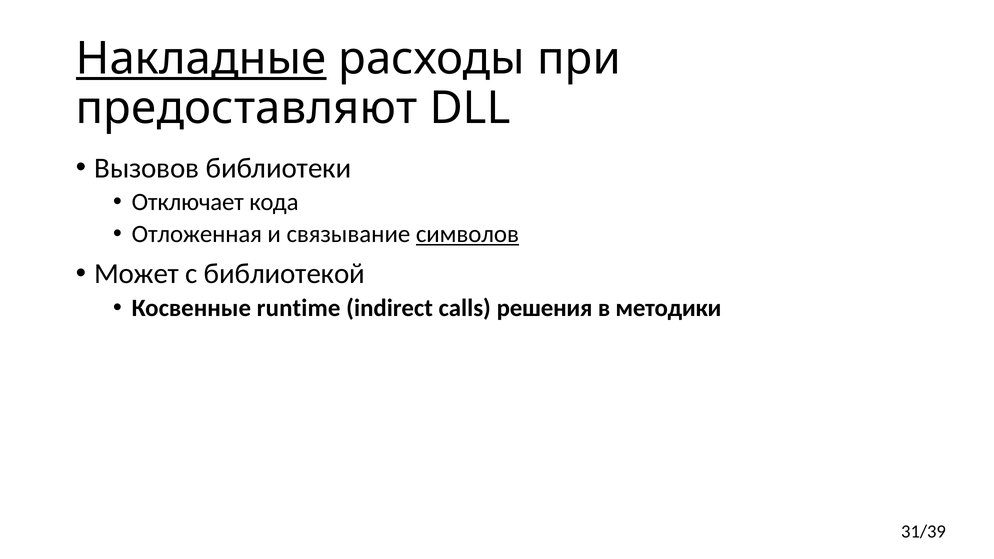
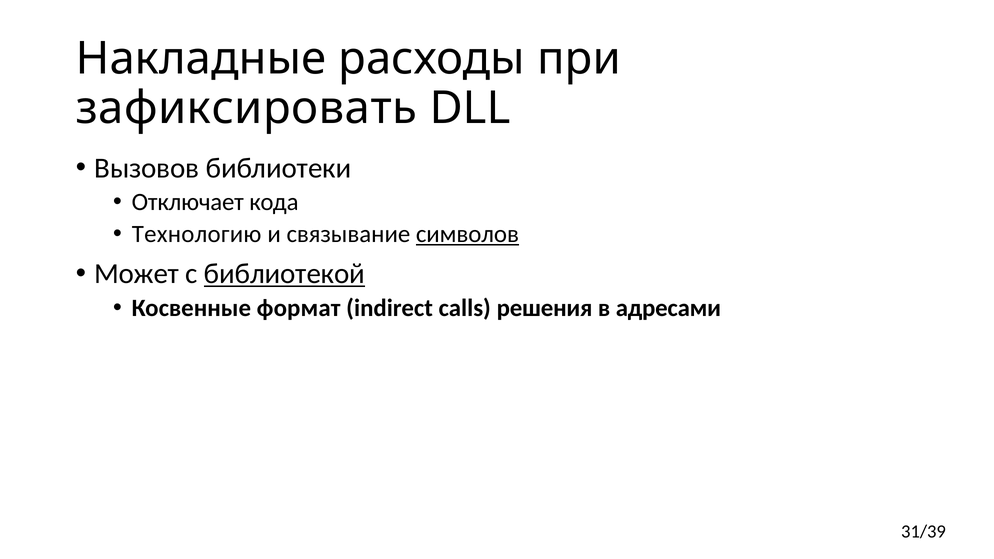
Накладные underline: present -> none
предоставляют: предоставляют -> зафиксировать
Отложенная: Отложенная -> Технологию
библиотекой underline: none -> present
runtime: runtime -> формат
методики: методики -> адресами
